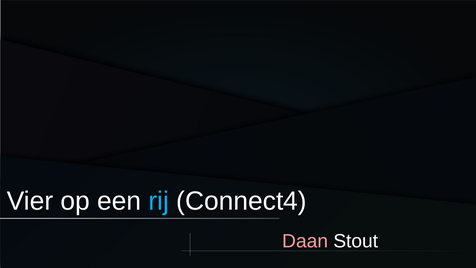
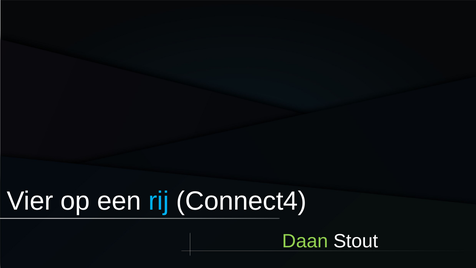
Daan colour: pink -> light green
